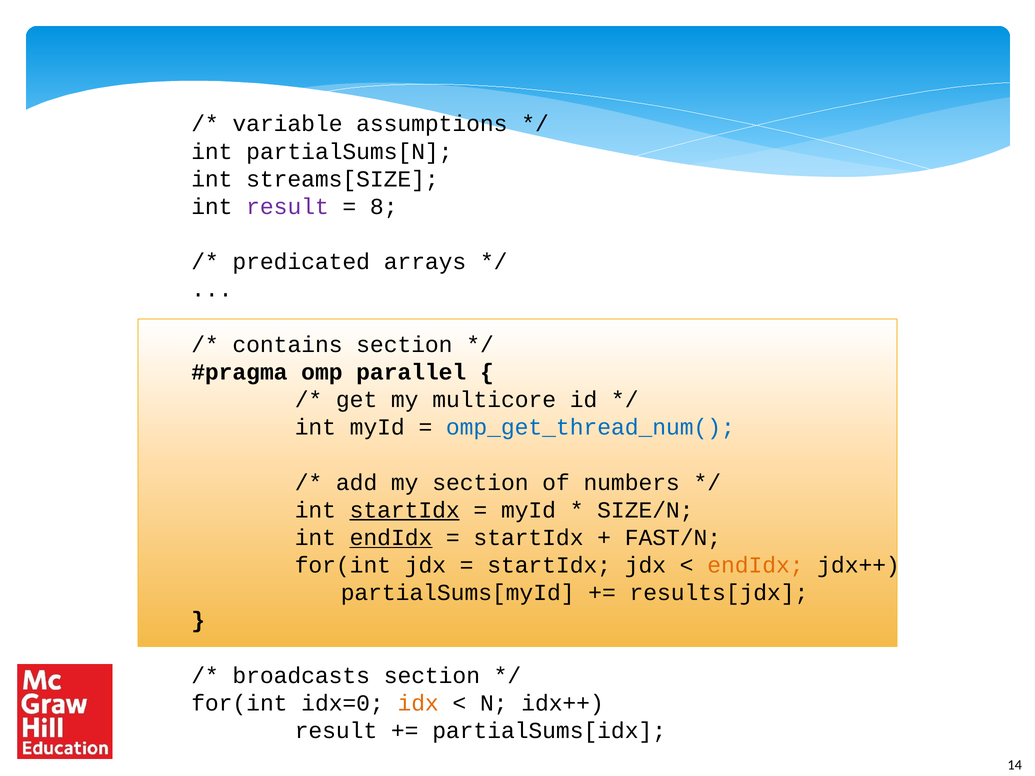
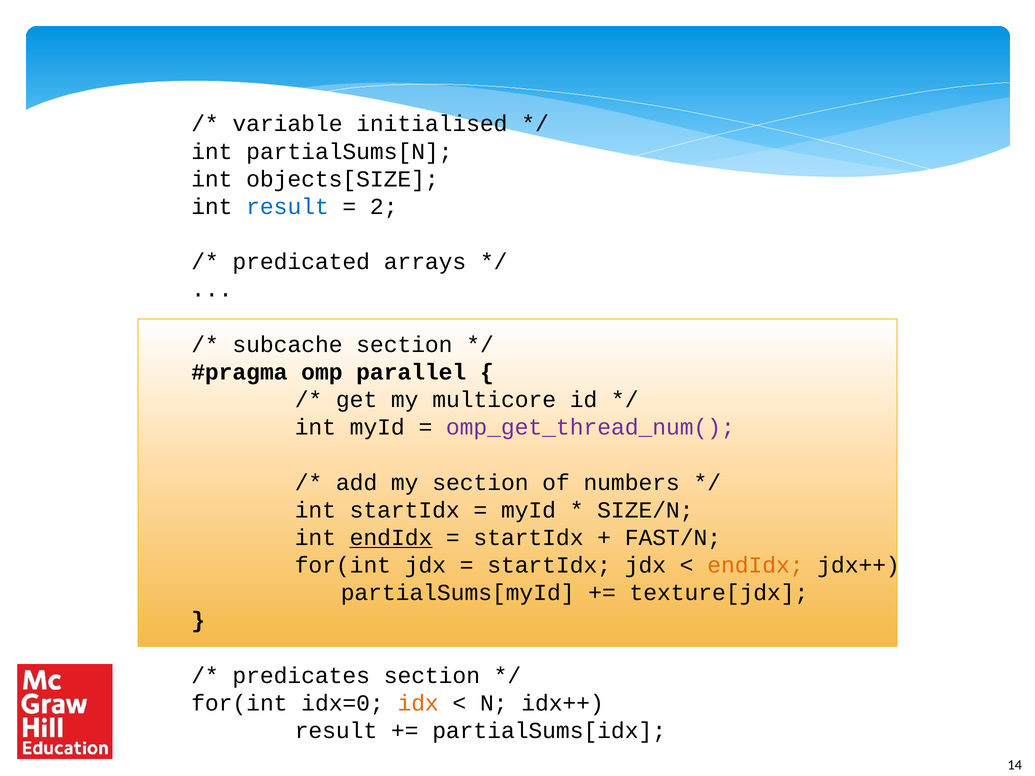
assumptions: assumptions -> initialised
streams[SIZE: streams[SIZE -> objects[SIZE
result at (288, 207) colour: purple -> blue
8: 8 -> 2
contains: contains -> subcache
omp_get_thread_num( colour: blue -> purple
startIdx at (405, 510) underline: present -> none
results[jdx: results[jdx -> texture[jdx
broadcasts: broadcasts -> predicates
